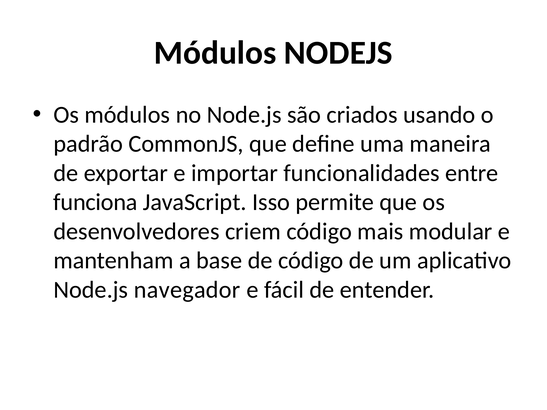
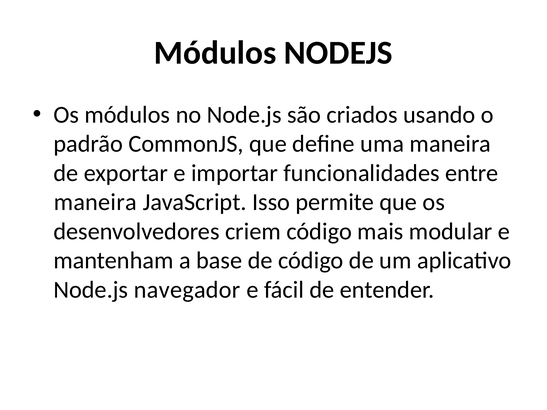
funciona at (95, 202): funciona -> maneira
